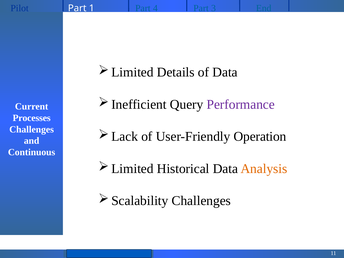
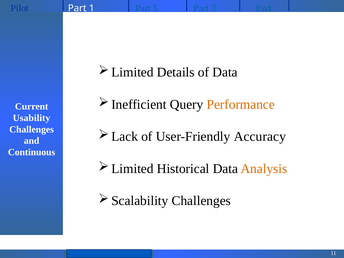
4: 4 -> 5
Performance colour: purple -> orange
Processes: Processes -> Usability
Operation: Operation -> Accuracy
